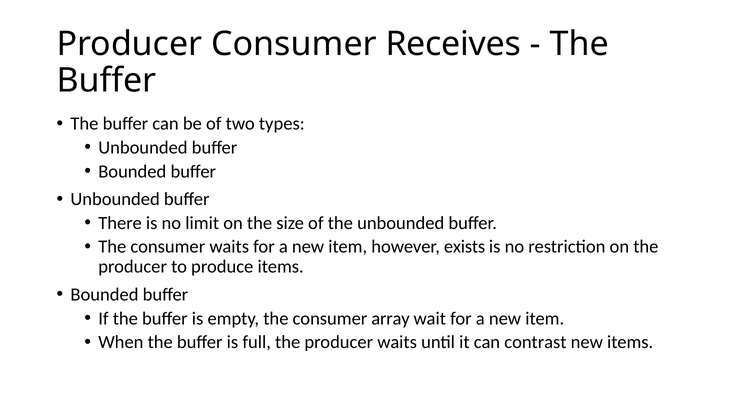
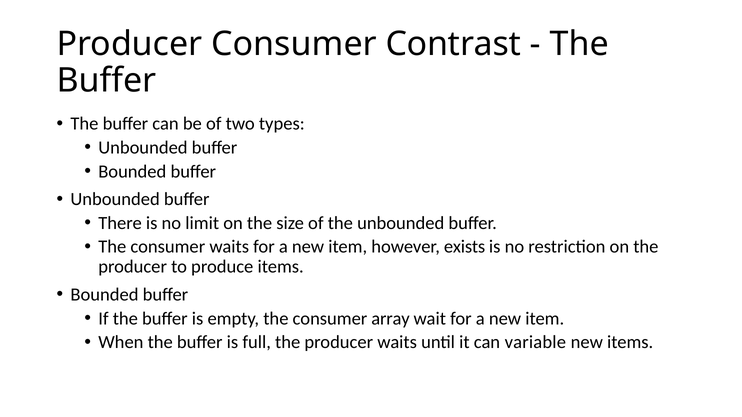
Receives: Receives -> Contrast
contrast: contrast -> variable
